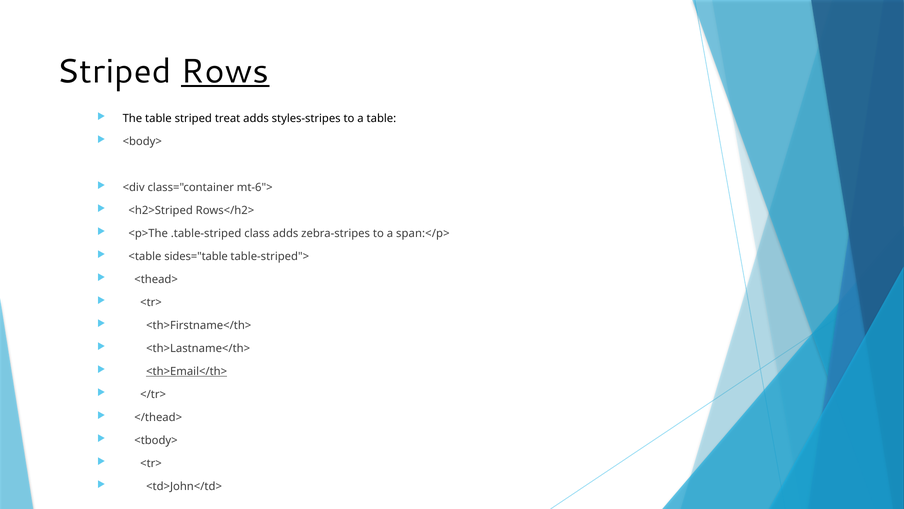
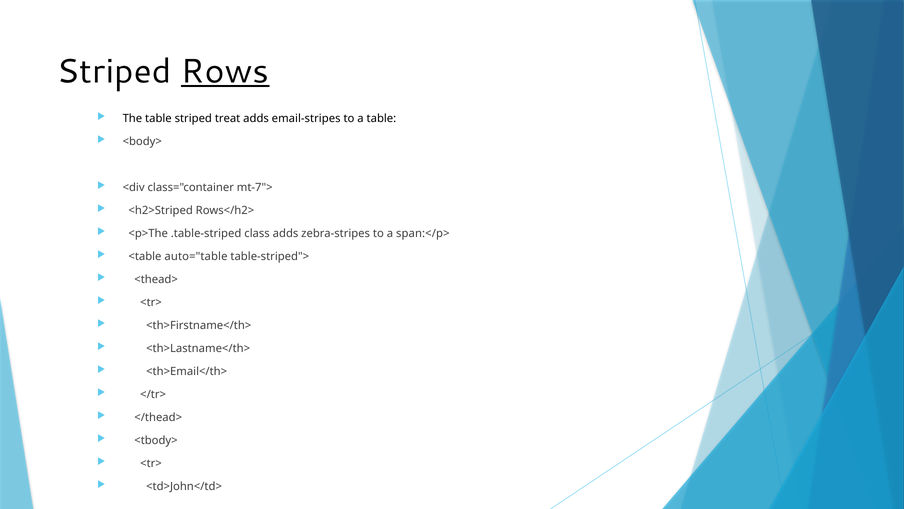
styles-stripes: styles-stripes -> email-stripes
mt-6">: mt-6"> -> mt-7">
sides="table: sides="table -> auto="table
<th>Email</th> underline: present -> none
